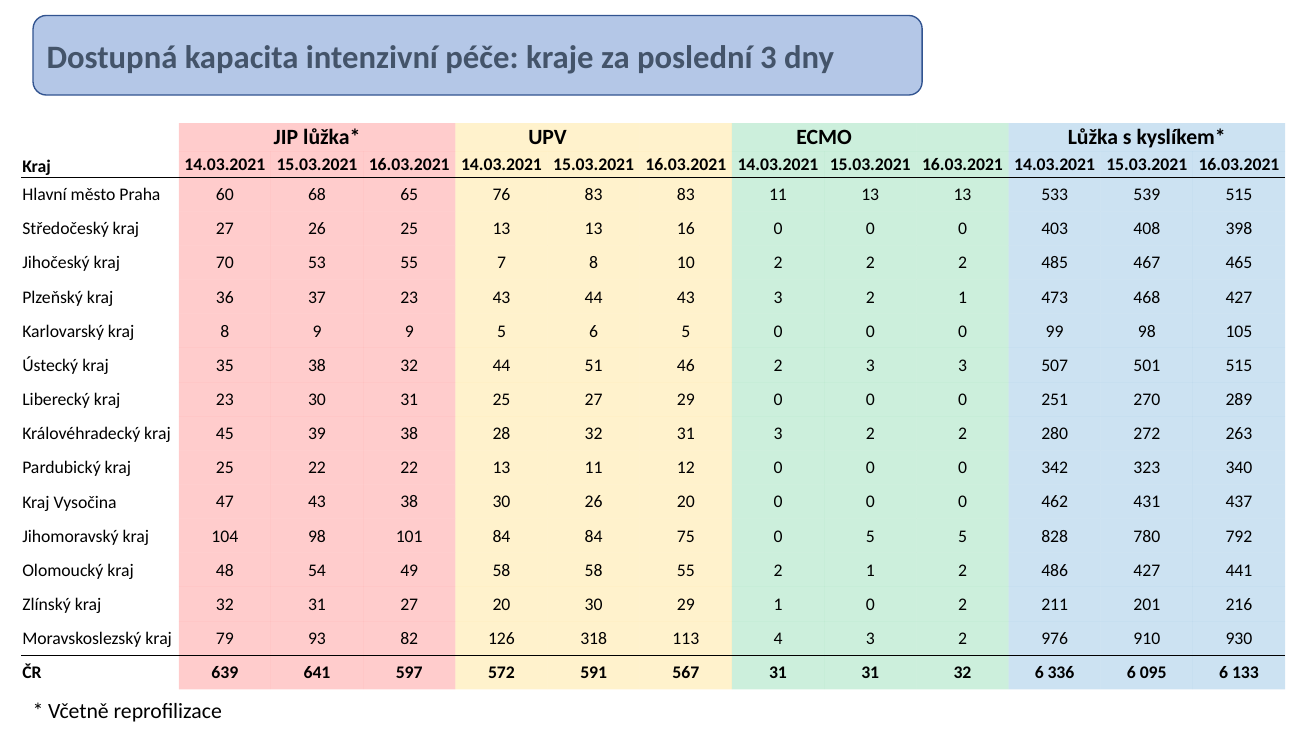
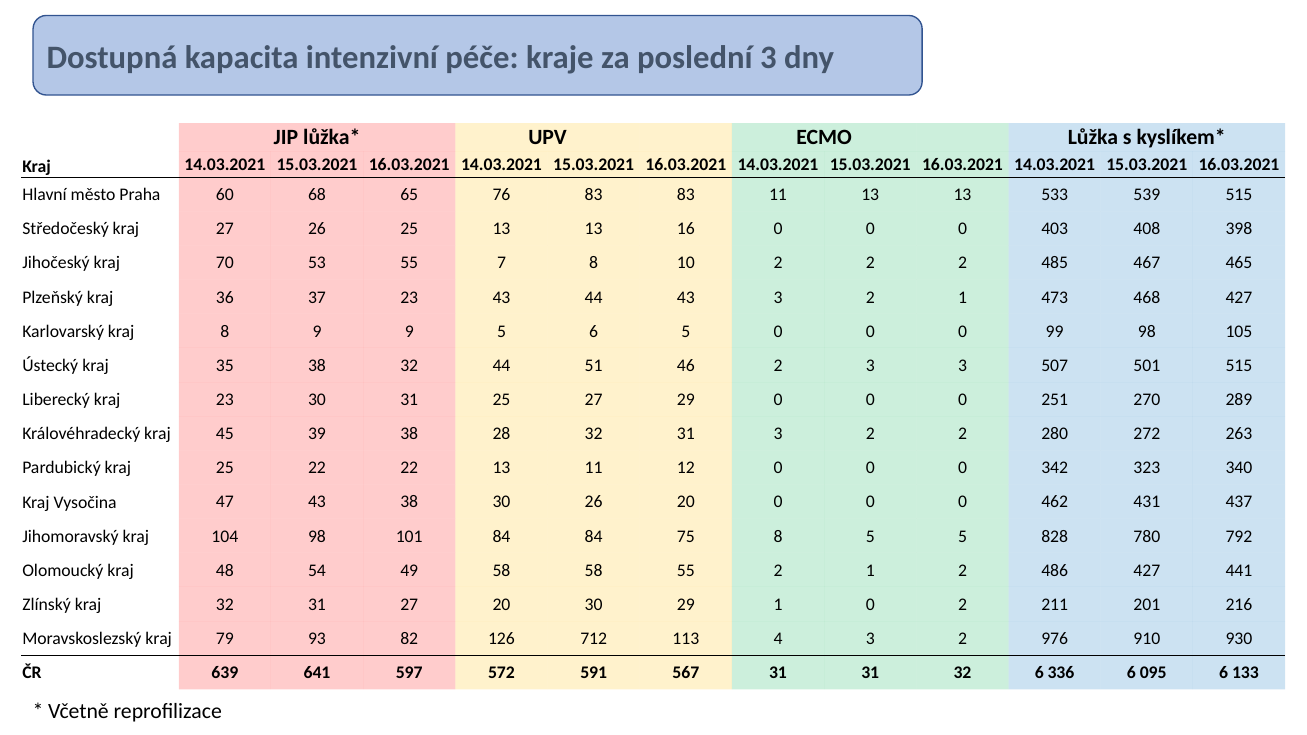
75 0: 0 -> 8
318: 318 -> 712
